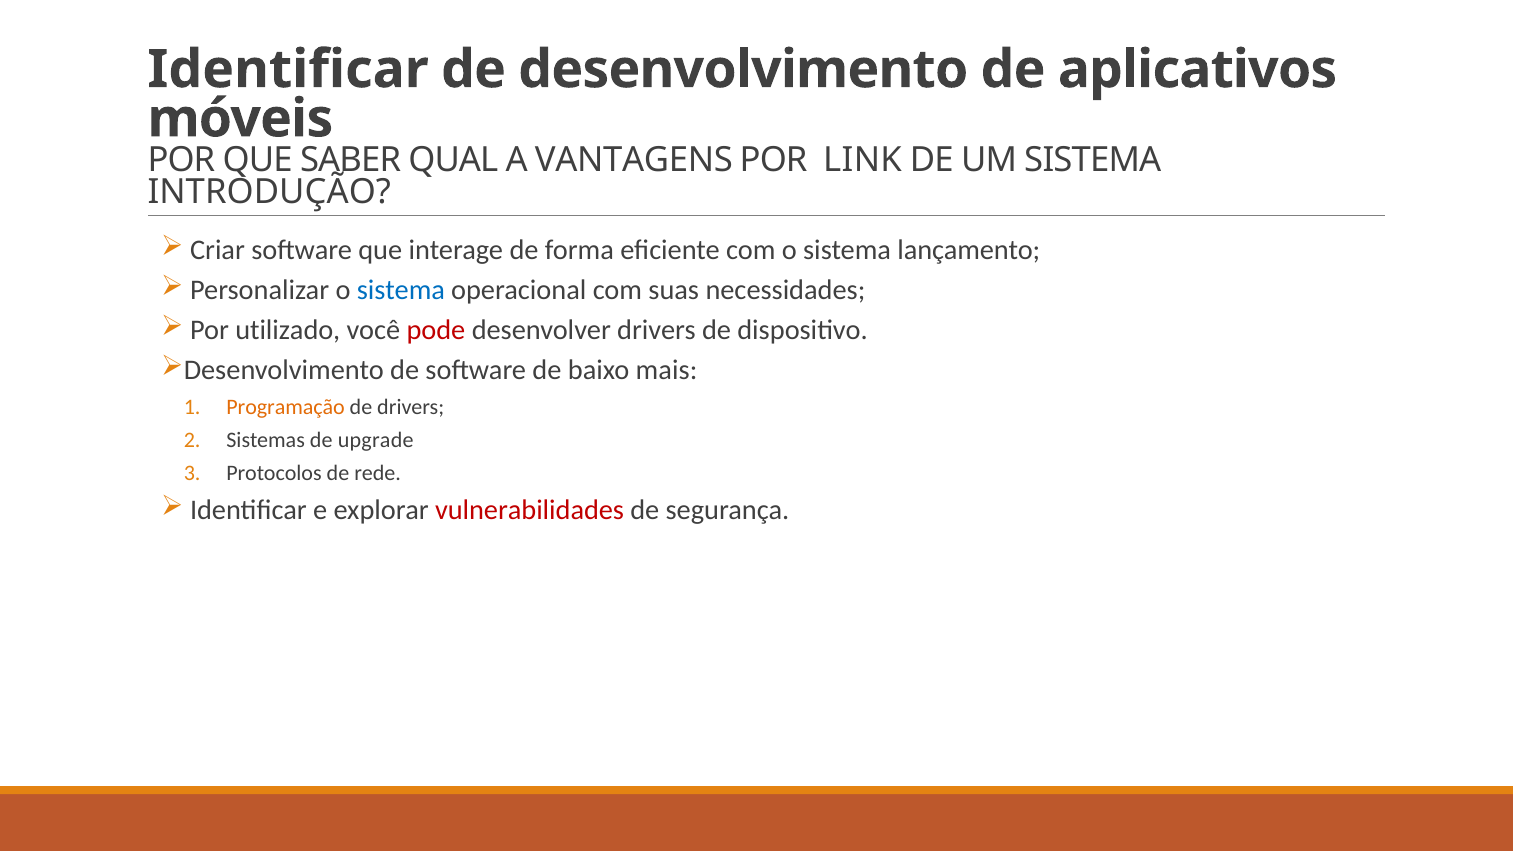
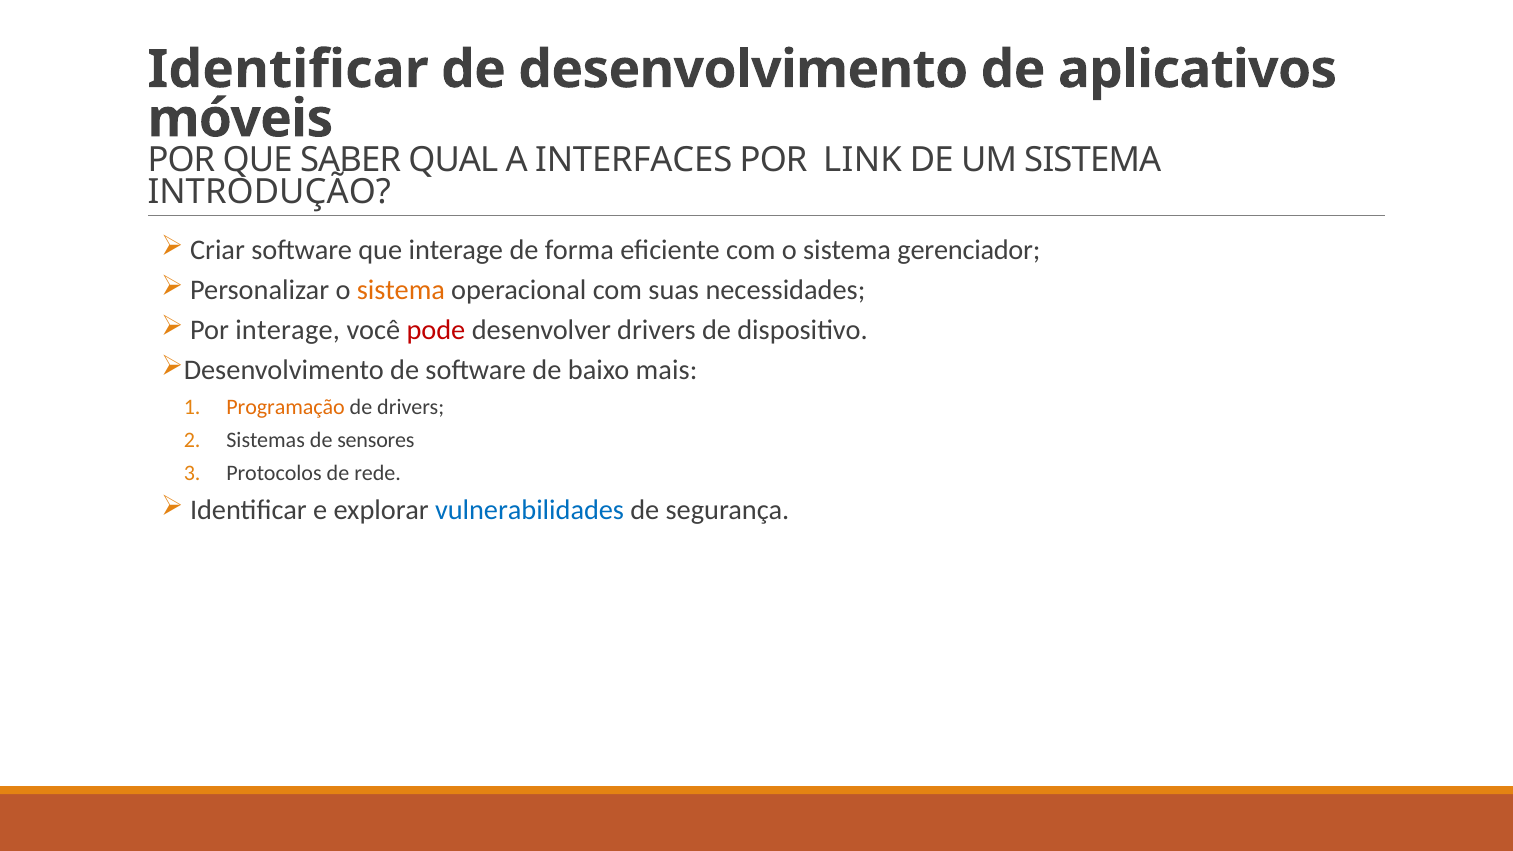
VANTAGENS: VANTAGENS -> INTERFACES
lançamento: lançamento -> gerenciador
sistema at (401, 290) colour: blue -> orange
Por utilizado: utilizado -> interage
upgrade: upgrade -> sensores
vulnerabilidades colour: red -> blue
